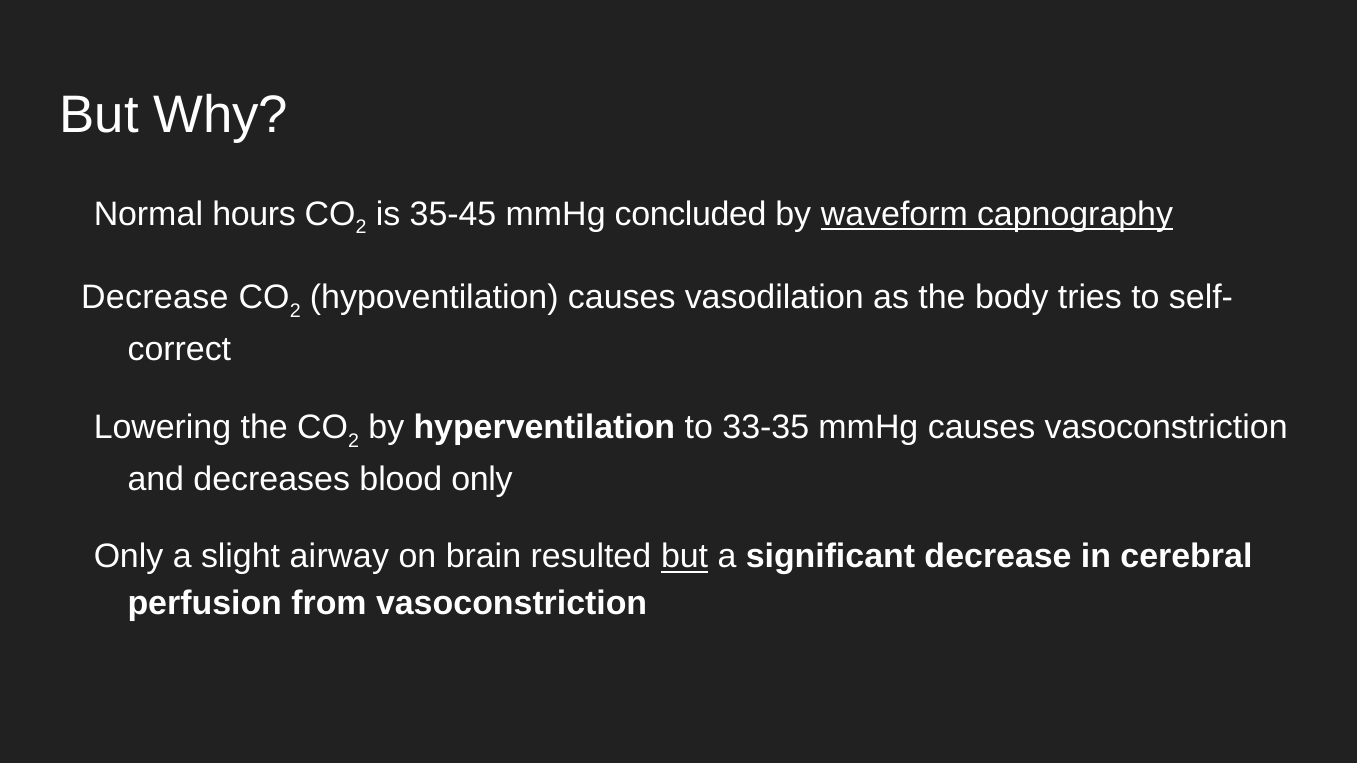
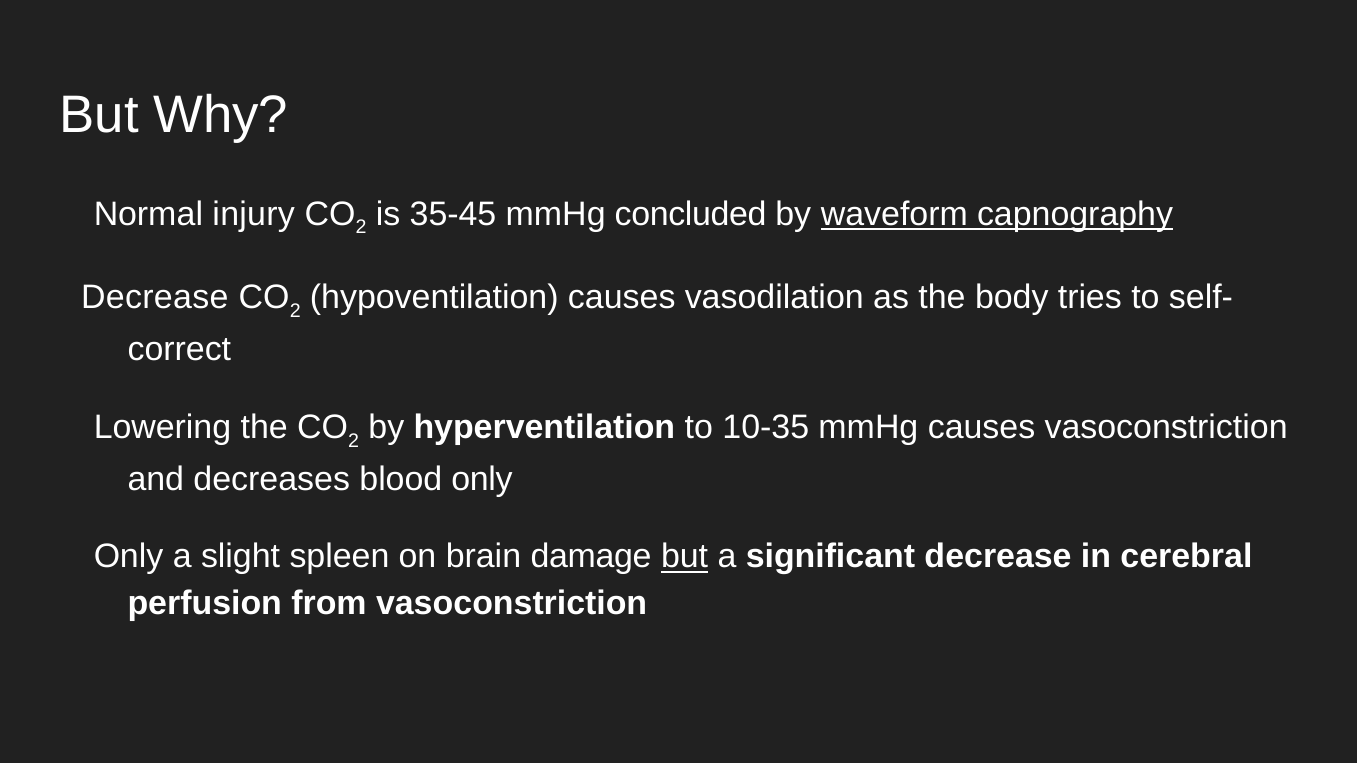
hours: hours -> injury
33-35: 33-35 -> 10-35
airway: airway -> spleen
resulted: resulted -> damage
